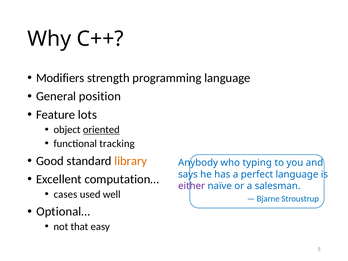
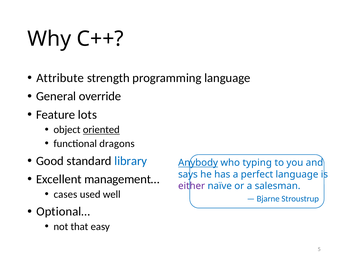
Modifiers: Modifiers -> Attribute
position: position -> override
tracking: tracking -> dragons
library colour: orange -> blue
Anybody underline: none -> present
computation…: computation… -> management…
